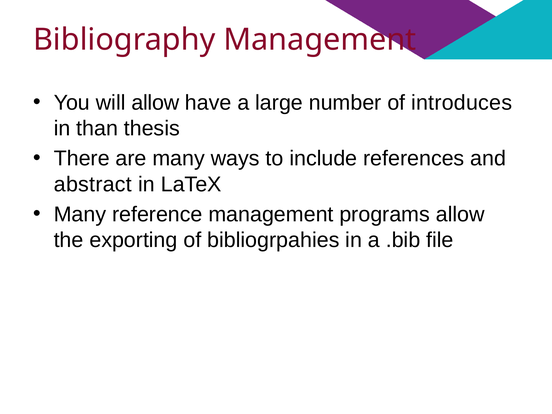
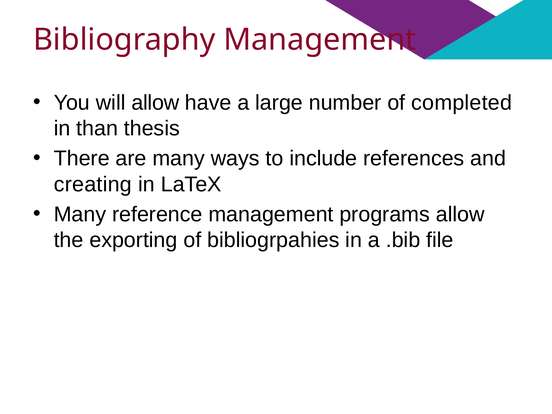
introduces: introduces -> completed
abstract: abstract -> creating
